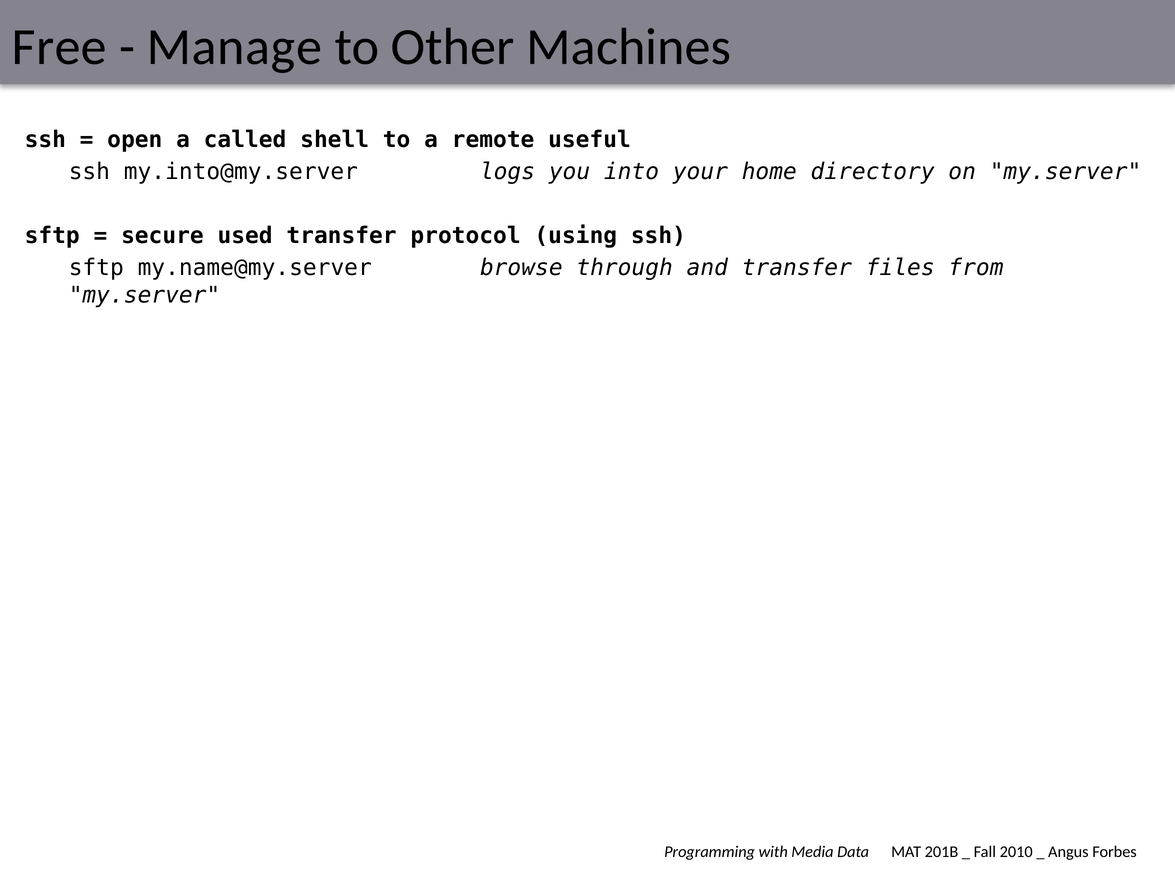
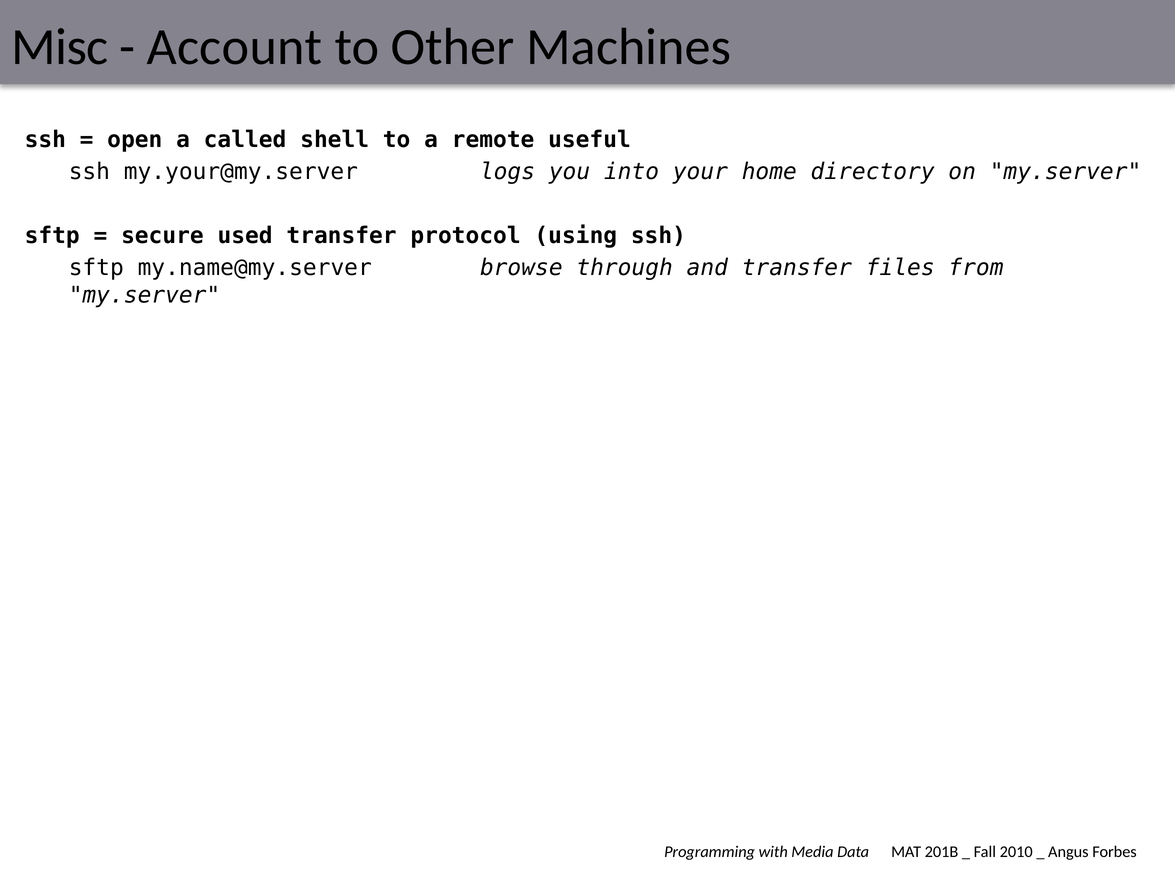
Free: Free -> Misc
Manage: Manage -> Account
my.into@my.server: my.into@my.server -> my.your@my.server
